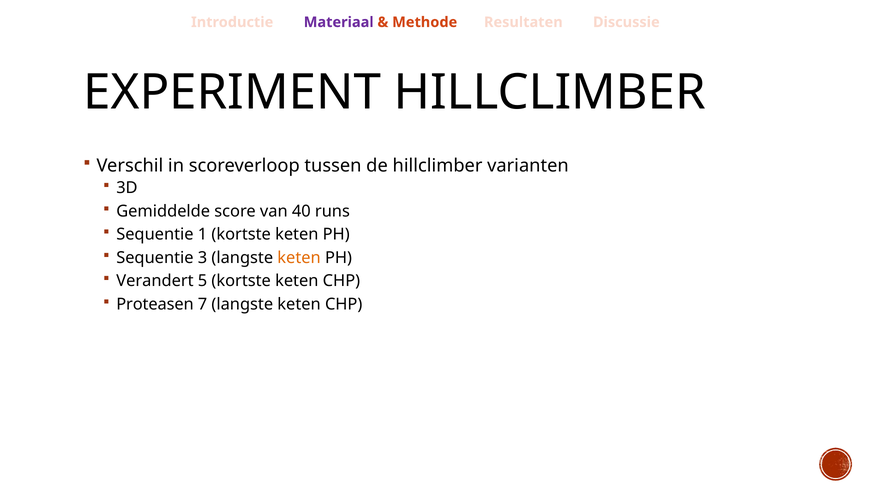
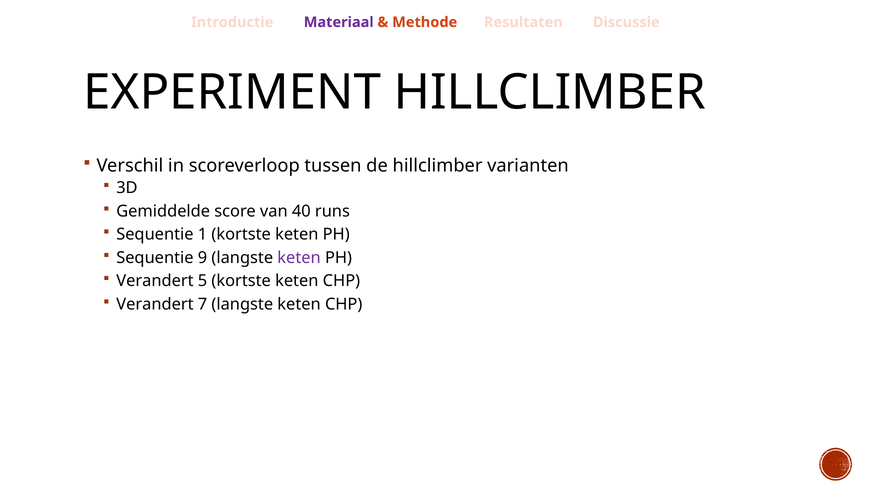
3: 3 -> 9
keten at (299, 258) colour: orange -> purple
Proteasen at (155, 304): Proteasen -> Verandert
